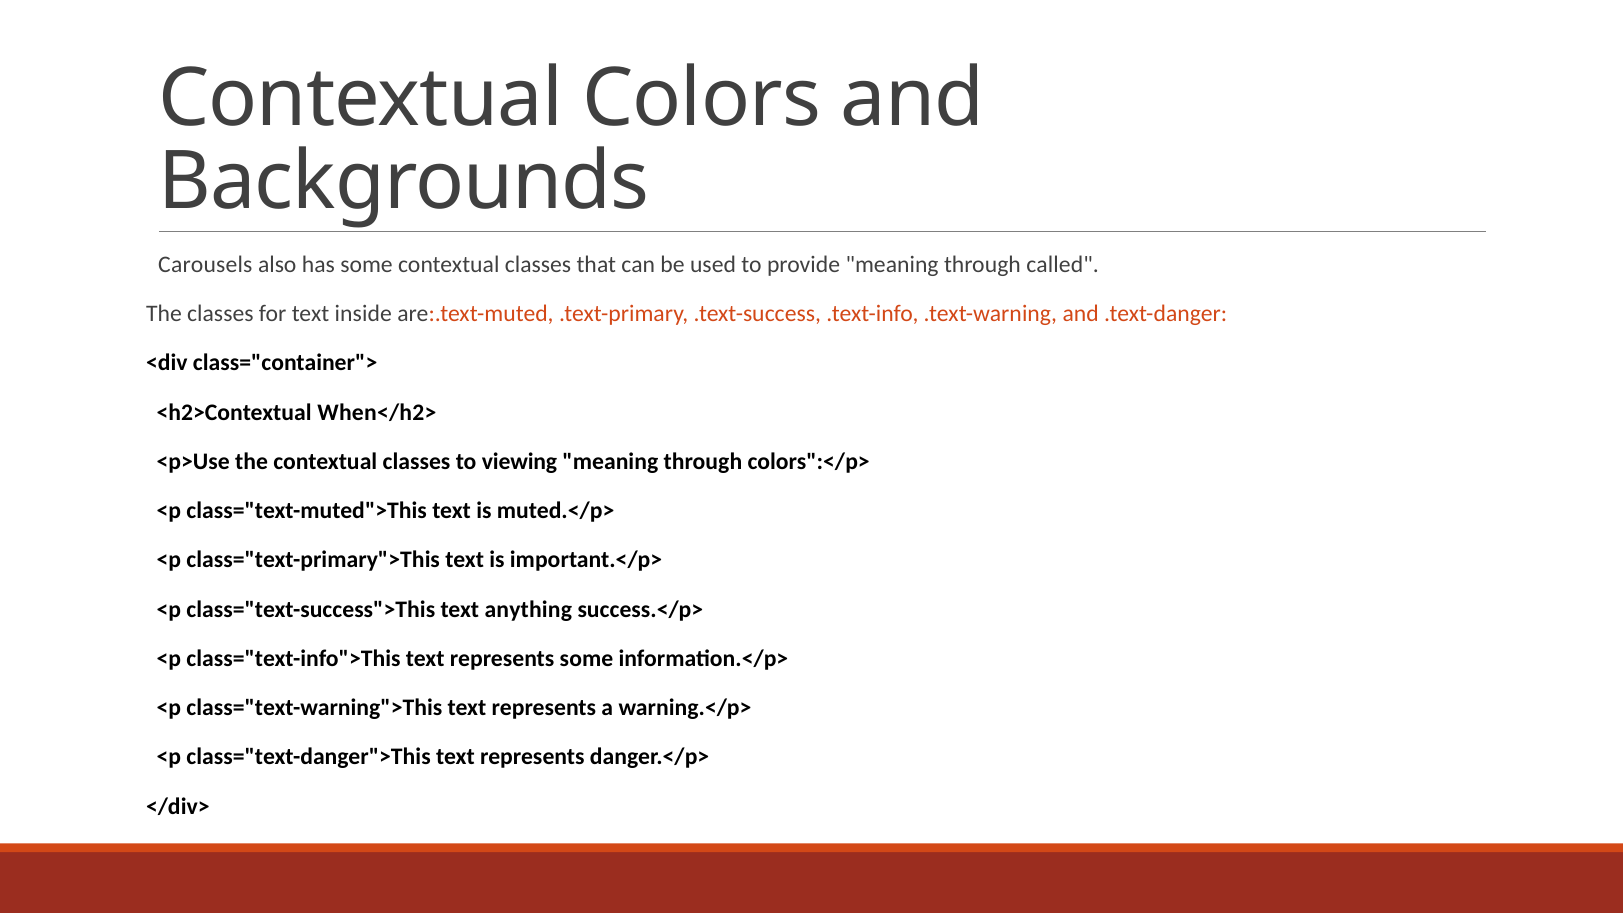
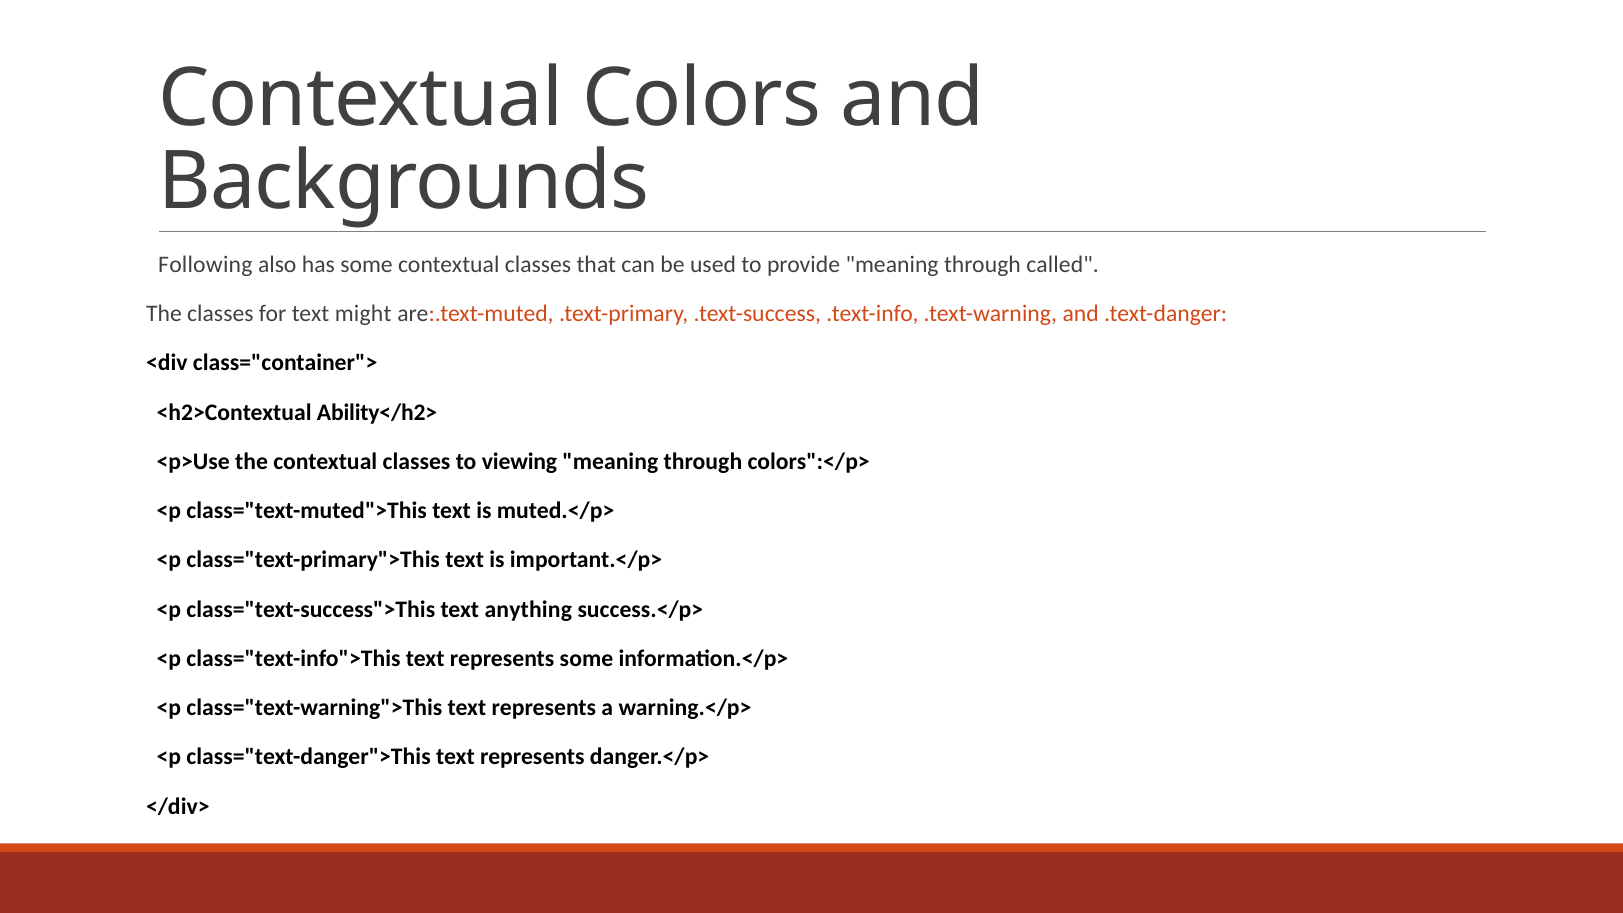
Carousels: Carousels -> Following
inside: inside -> might
When</h2>: When</h2> -> Ability</h2>
